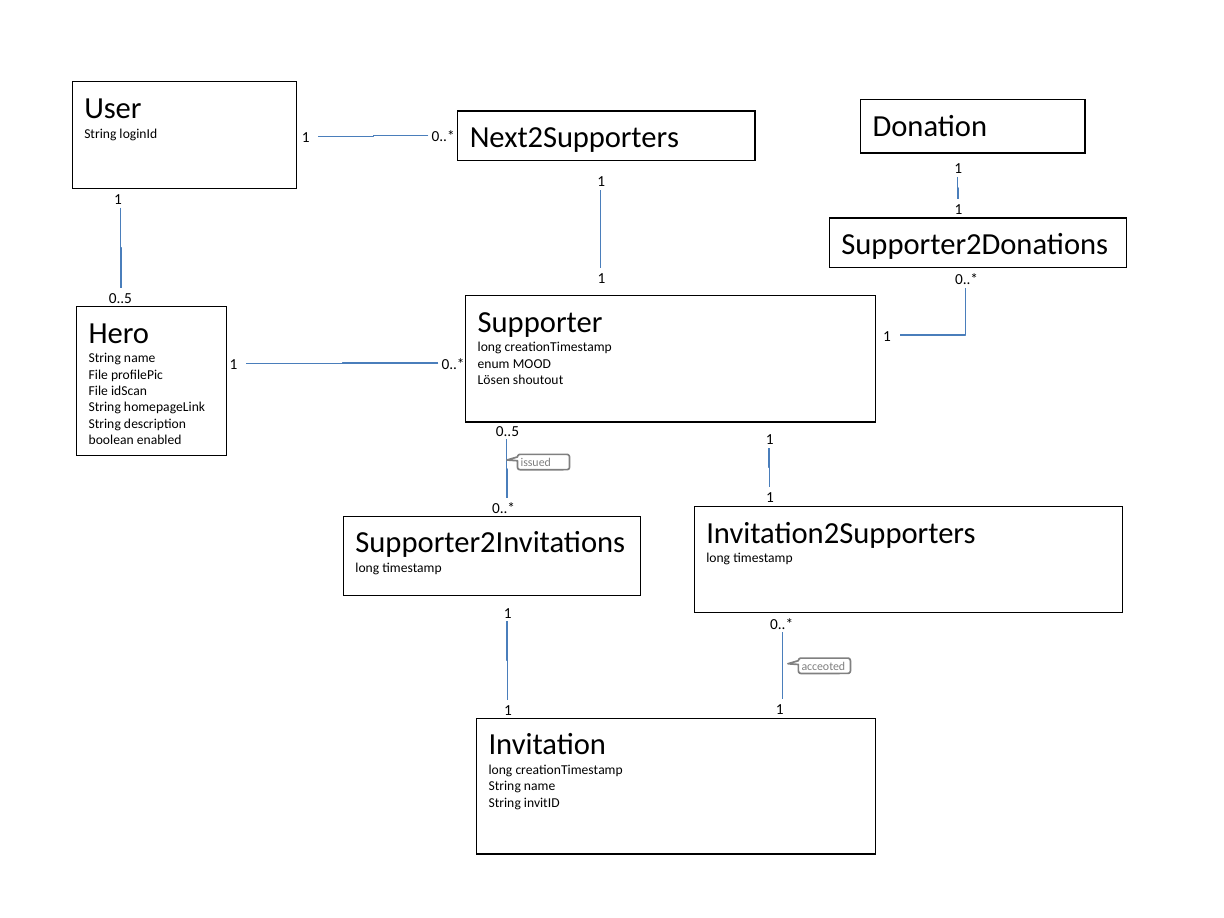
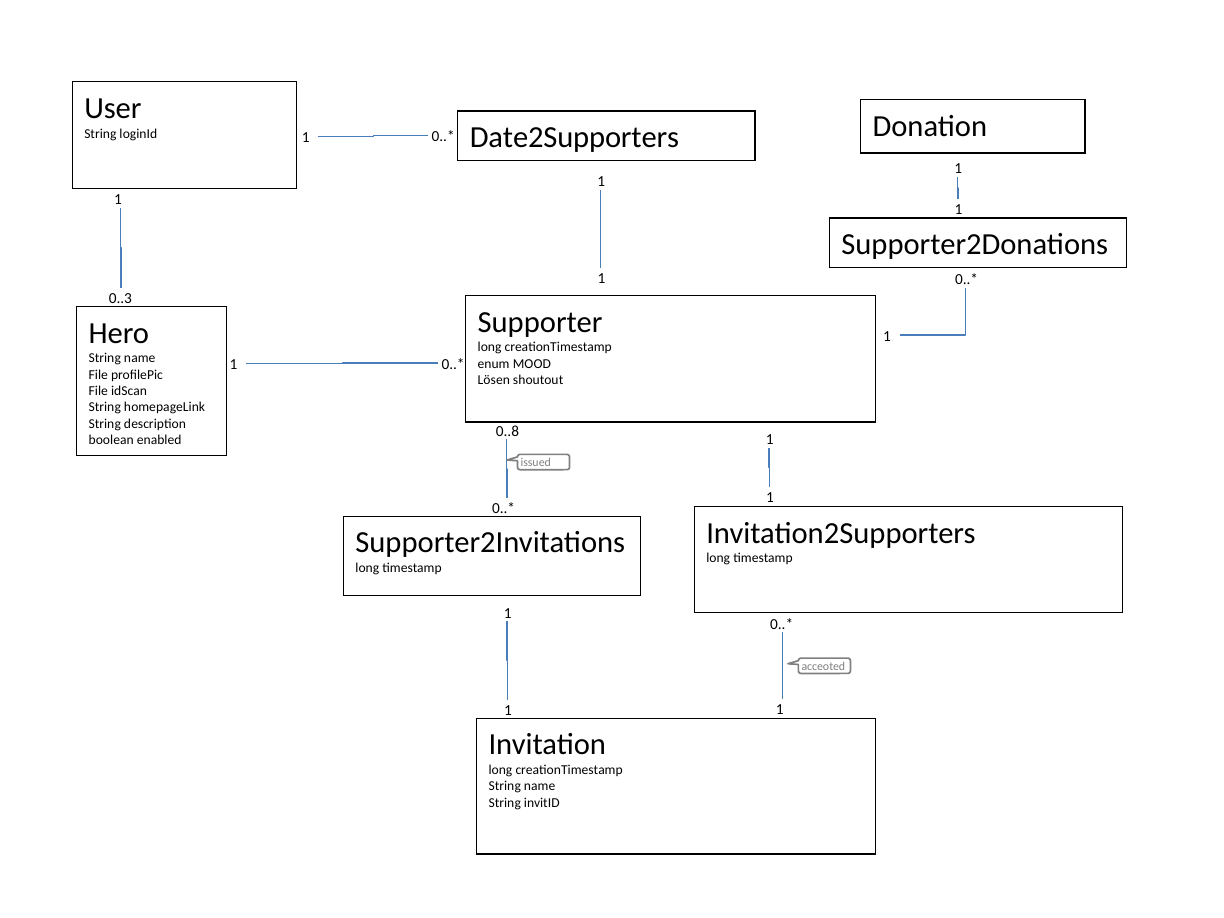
Next2Supporters: Next2Supporters -> Date2Supporters
0..5 at (120, 298): 0..5 -> 0..3
0..5 at (507, 431): 0..5 -> 0..8
